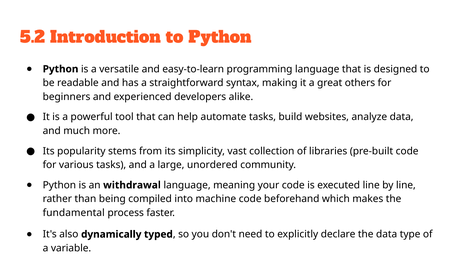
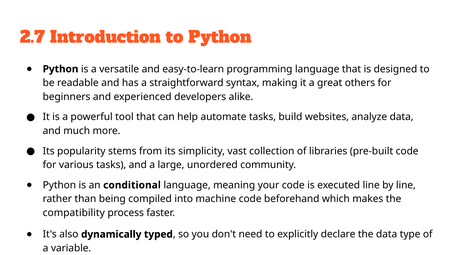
5.2: 5.2 -> 2.7
withdrawal: withdrawal -> conditional
fundamental: fundamental -> compatibility
